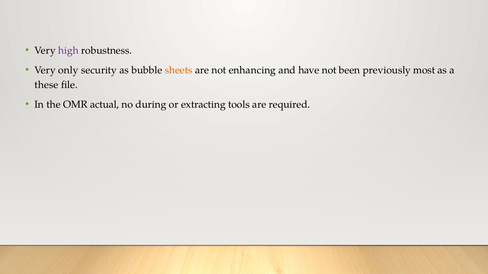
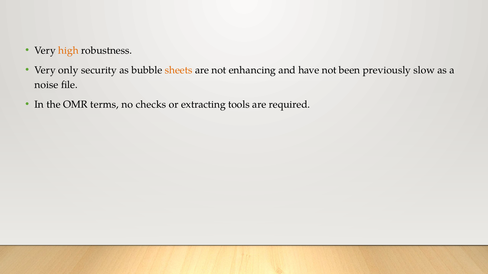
high colour: purple -> orange
most: most -> slow
these: these -> noise
actual: actual -> terms
during: during -> checks
